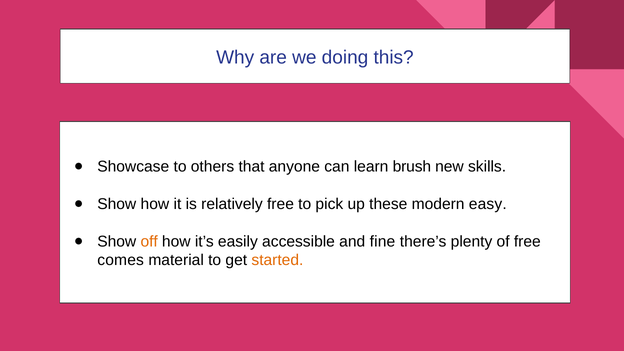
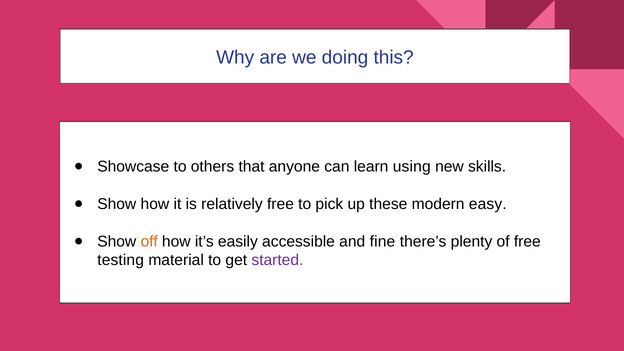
brush: brush -> using
comes: comes -> testing
started colour: orange -> purple
